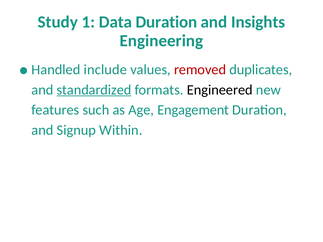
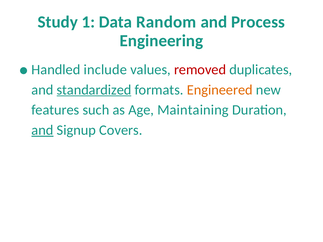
Data Duration: Duration -> Random
Insights: Insights -> Process
Engineered colour: black -> orange
Engagement: Engagement -> Maintaining
and at (42, 130) underline: none -> present
Within: Within -> Covers
